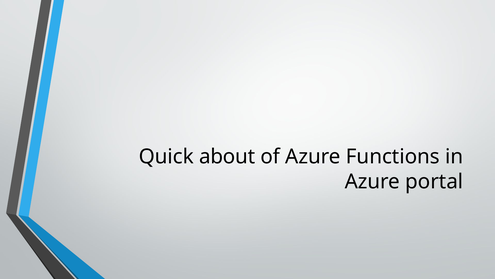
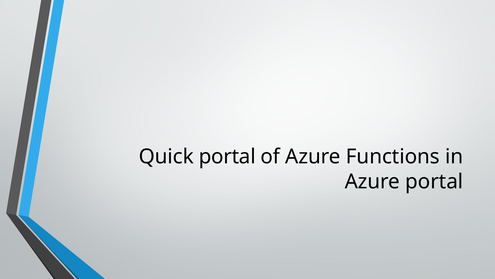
Quick about: about -> portal
